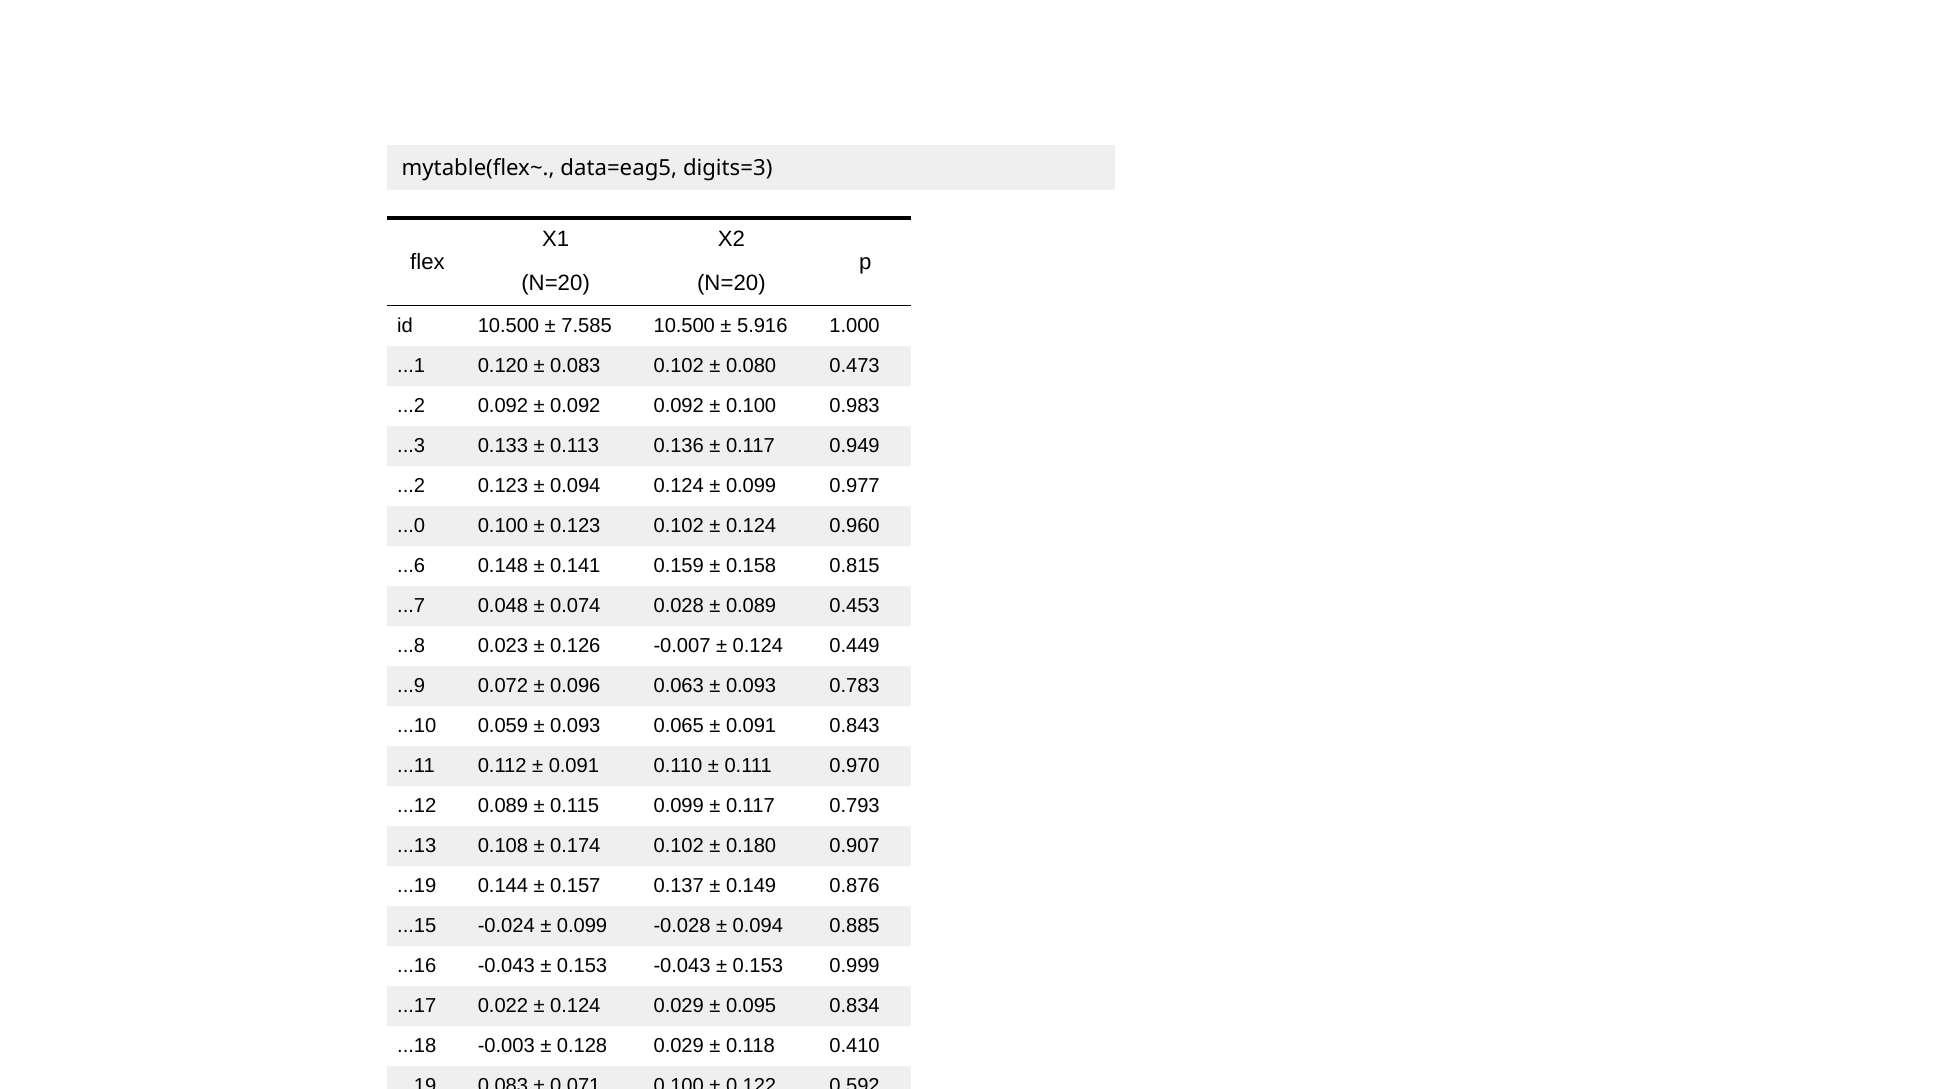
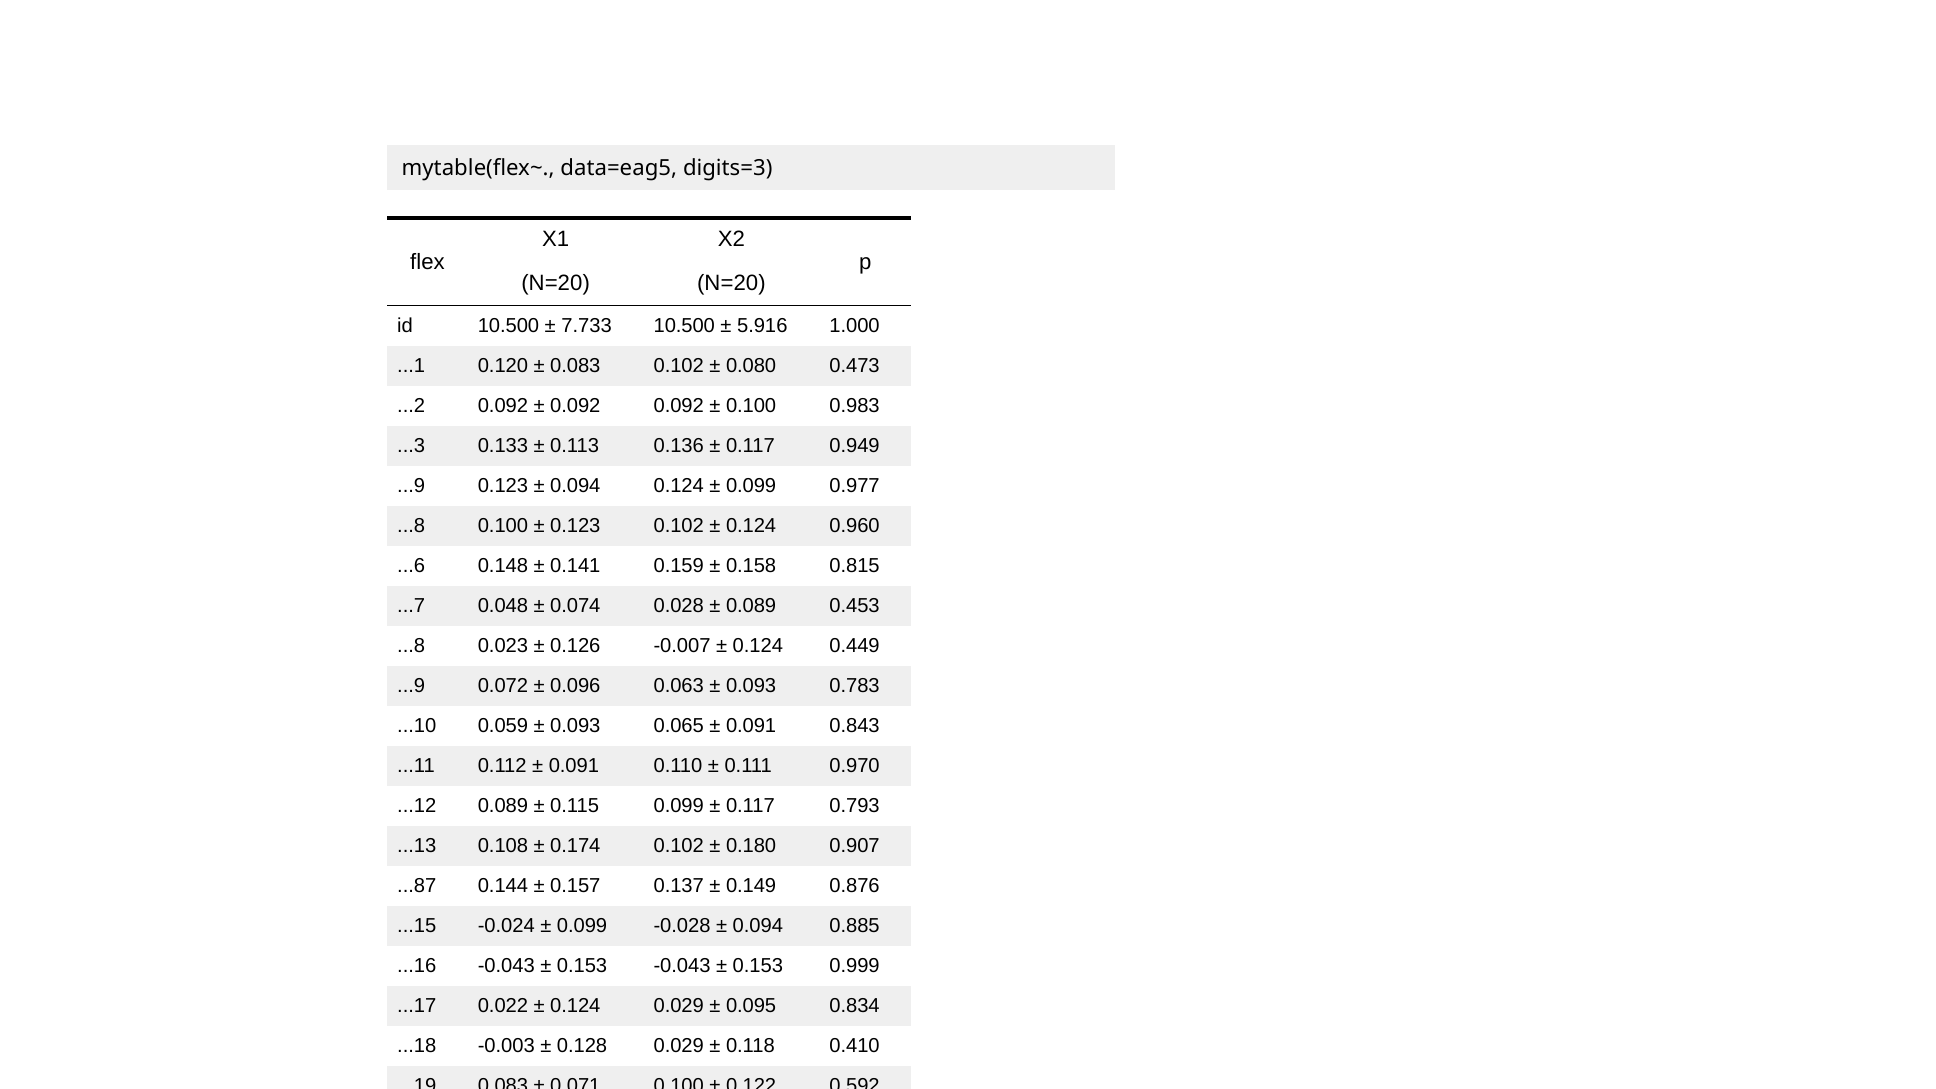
7.585: 7.585 -> 7.733
...2 at (411, 486): ...2 -> ...9
...0 at (411, 526): ...0 -> ...8
...19 at (417, 886): ...19 -> ...87
